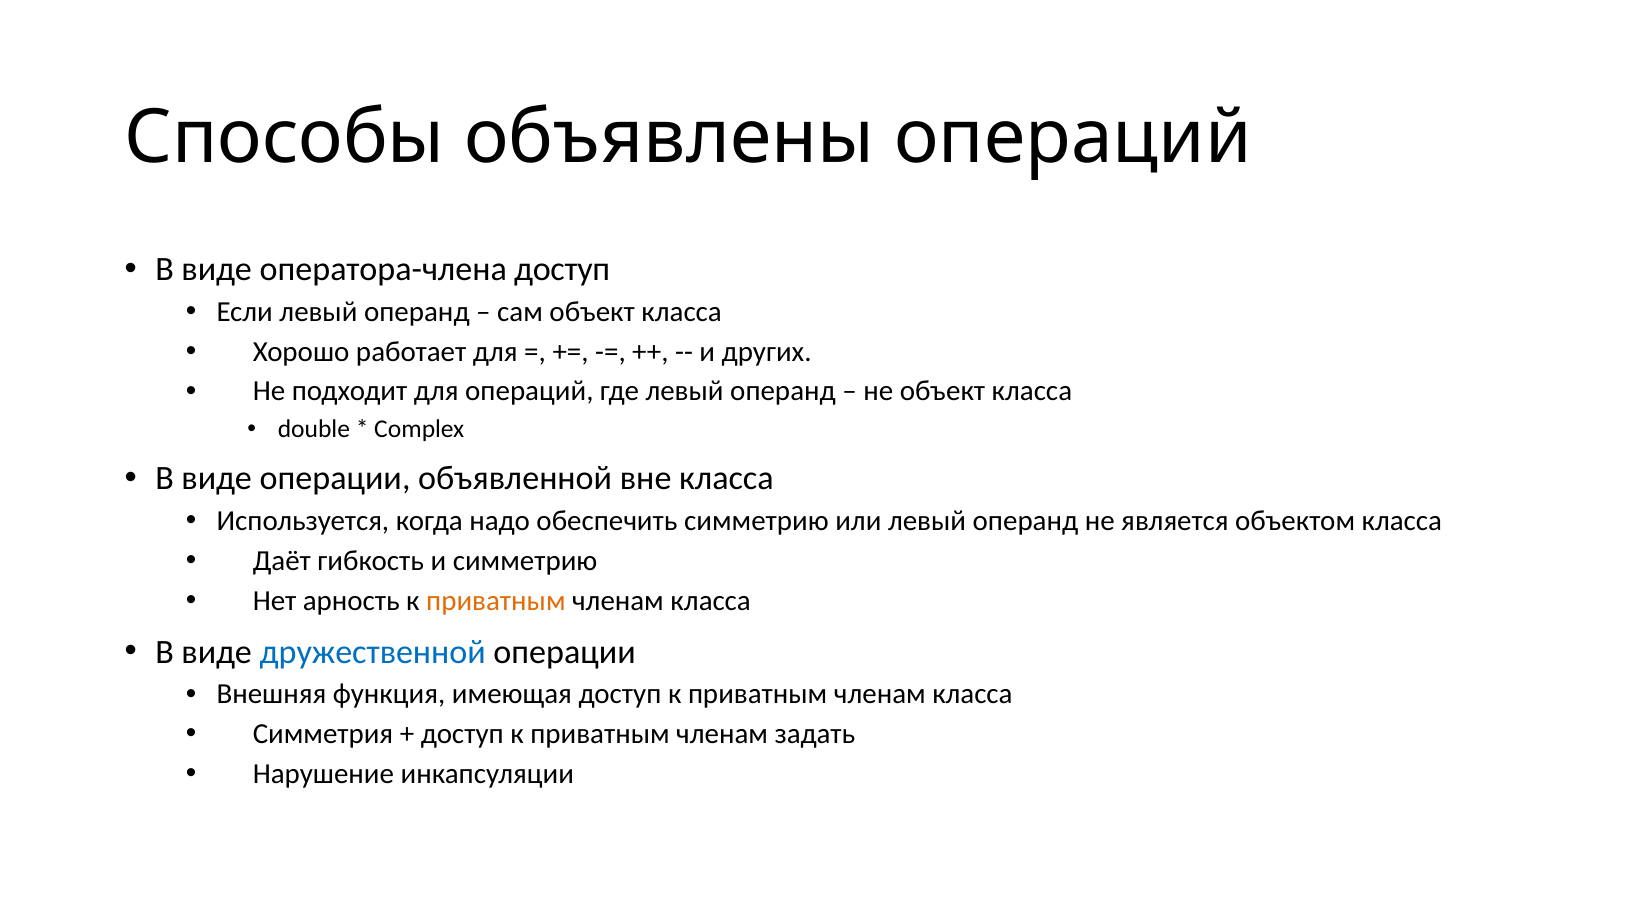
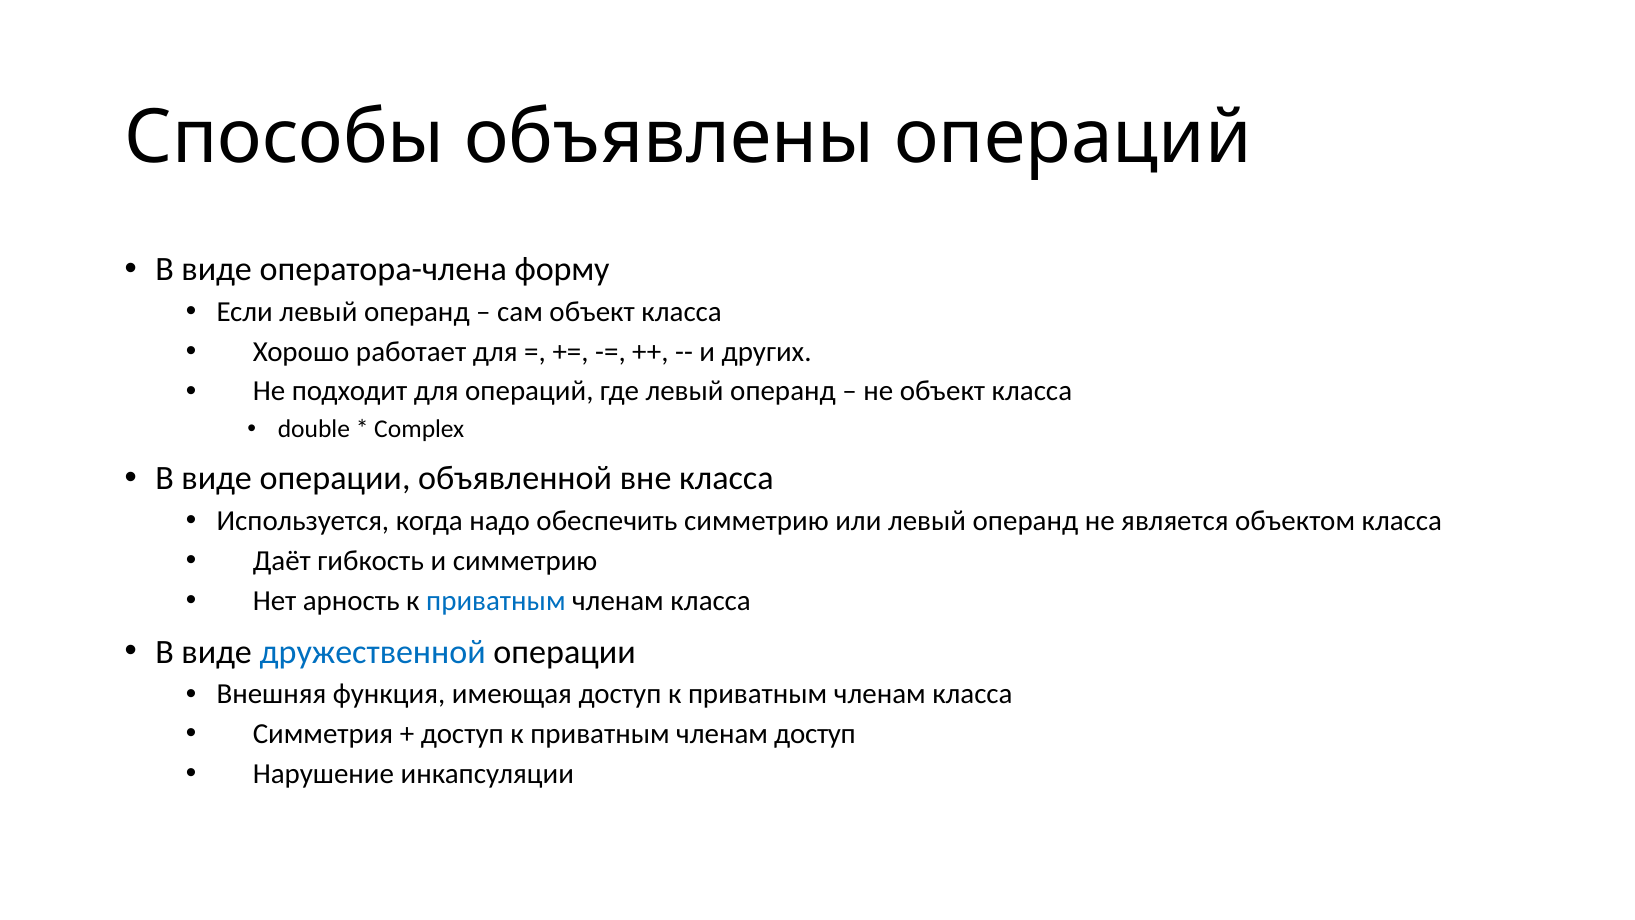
оператора-члена доступ: доступ -> форму
приватным at (496, 601) colour: orange -> blue
членам задать: задать -> доступ
